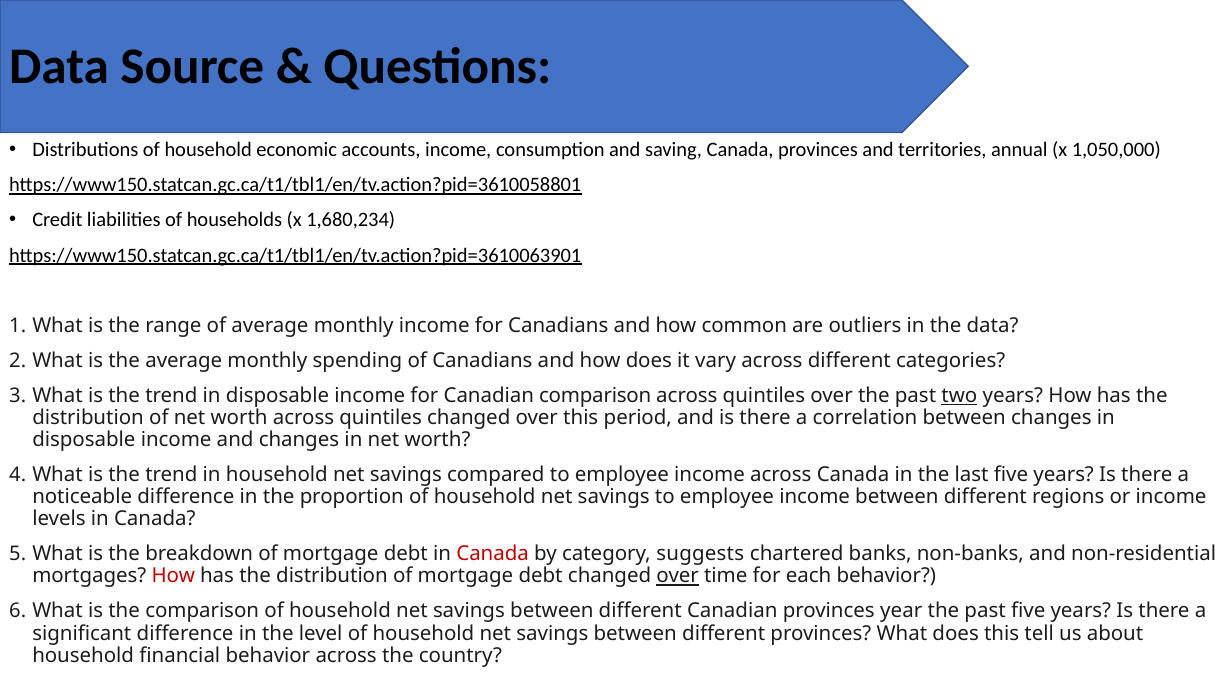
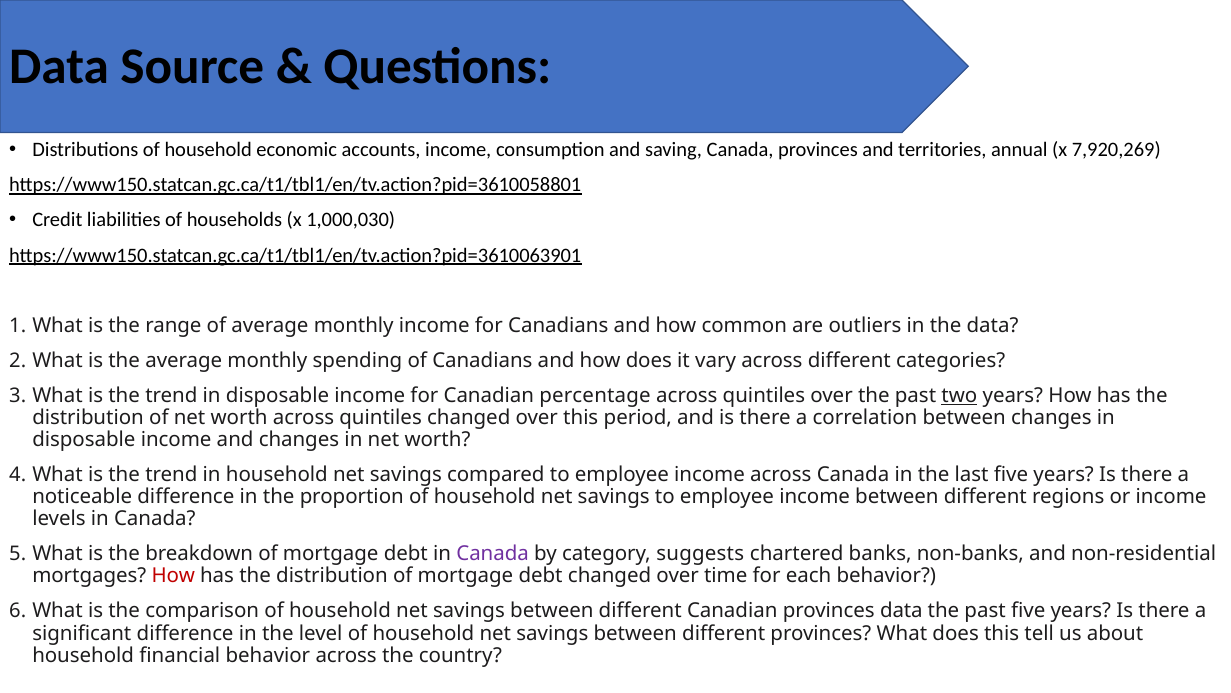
1,050,000: 1,050,000 -> 7,920,269
1,680,234: 1,680,234 -> 1,000,030
Canadian comparison: comparison -> percentage
Canada at (493, 554) colour: red -> purple
over at (678, 576) underline: present -> none
provinces year: year -> data
